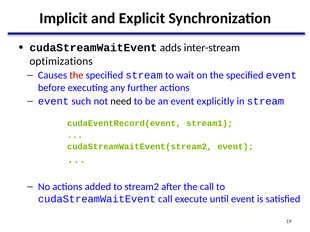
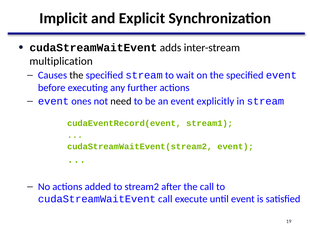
optimizations: optimizations -> multiplication
the at (76, 75) colour: red -> black
such: such -> ones
